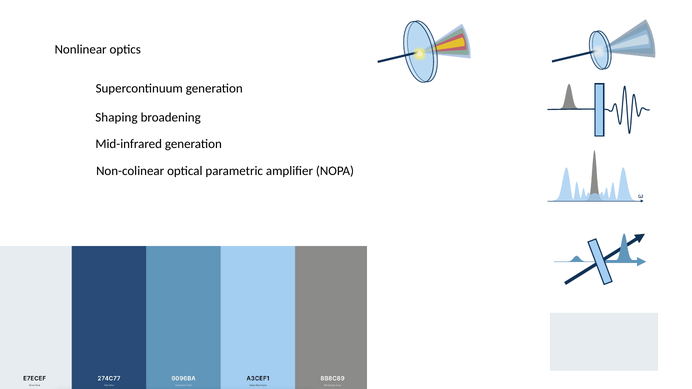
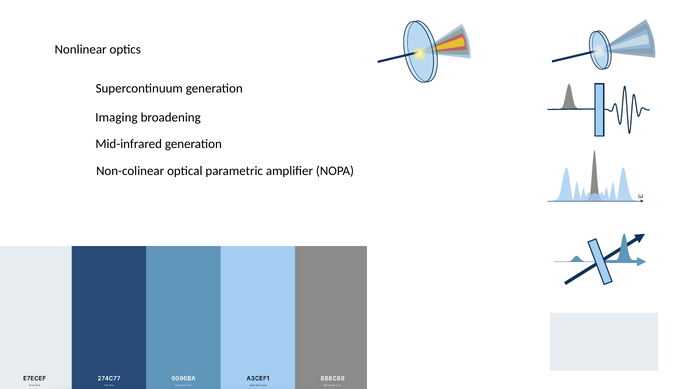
Shaping: Shaping -> Imaging
